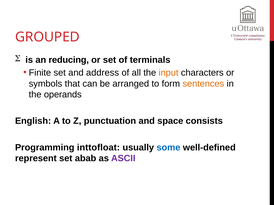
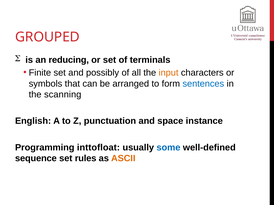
address: address -> possibly
sentences colour: orange -> blue
operands: operands -> scanning
consists: consists -> instance
represent: represent -> sequence
abab: abab -> rules
ASCII colour: purple -> orange
